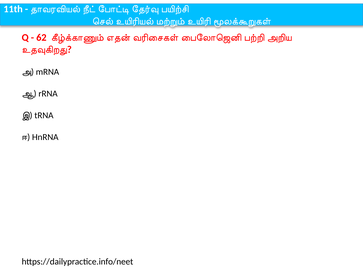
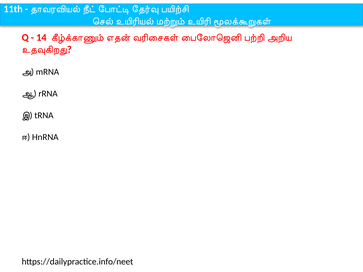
62: 62 -> 14
